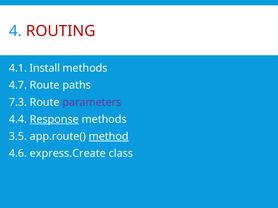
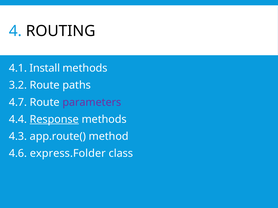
ROUTING colour: red -> black
4.7: 4.7 -> 3.2
7.3: 7.3 -> 4.7
3.5: 3.5 -> 4.3
method underline: present -> none
express.Create: express.Create -> express.Folder
